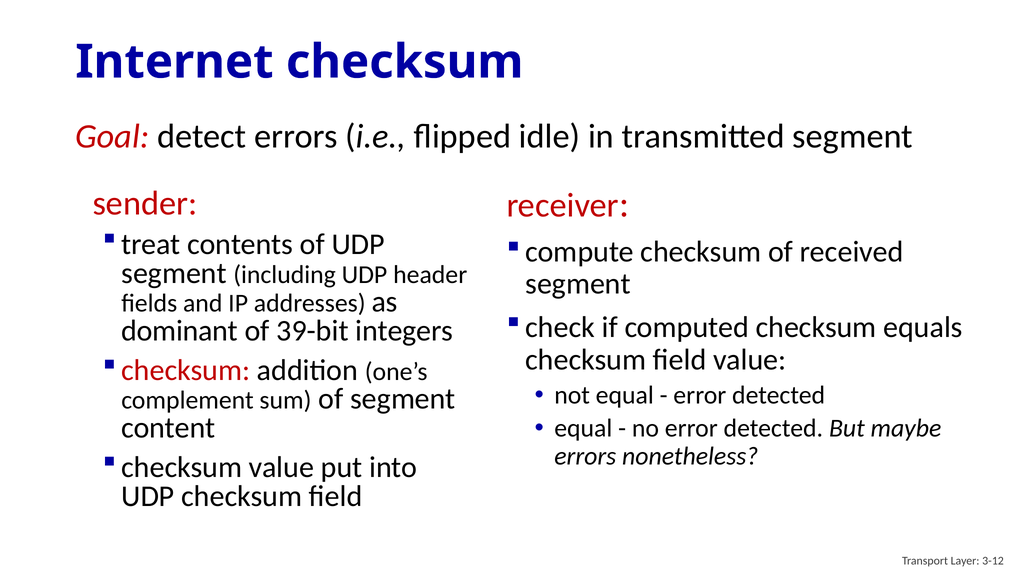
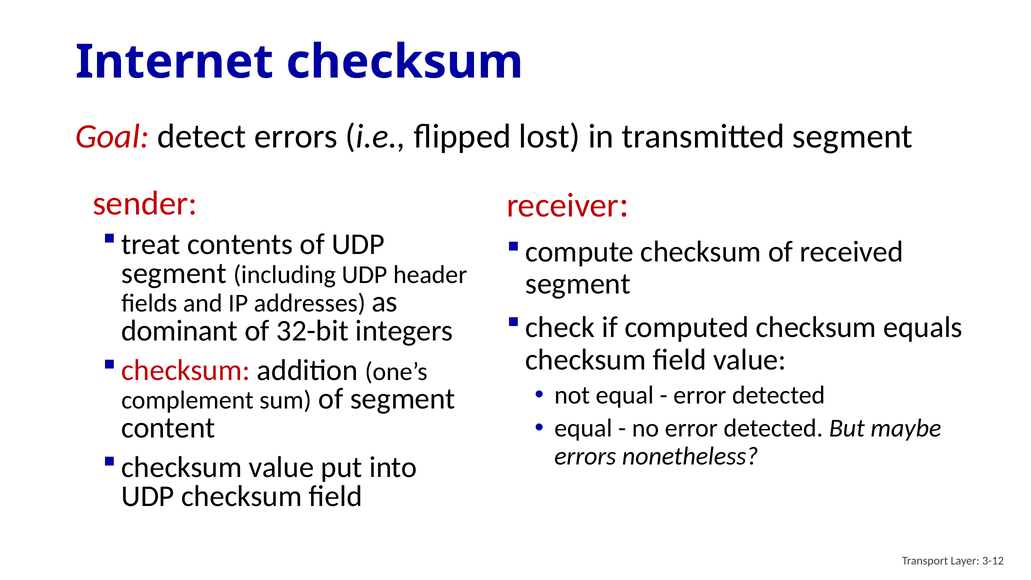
idle: idle -> lost
39-bit: 39-bit -> 32-bit
